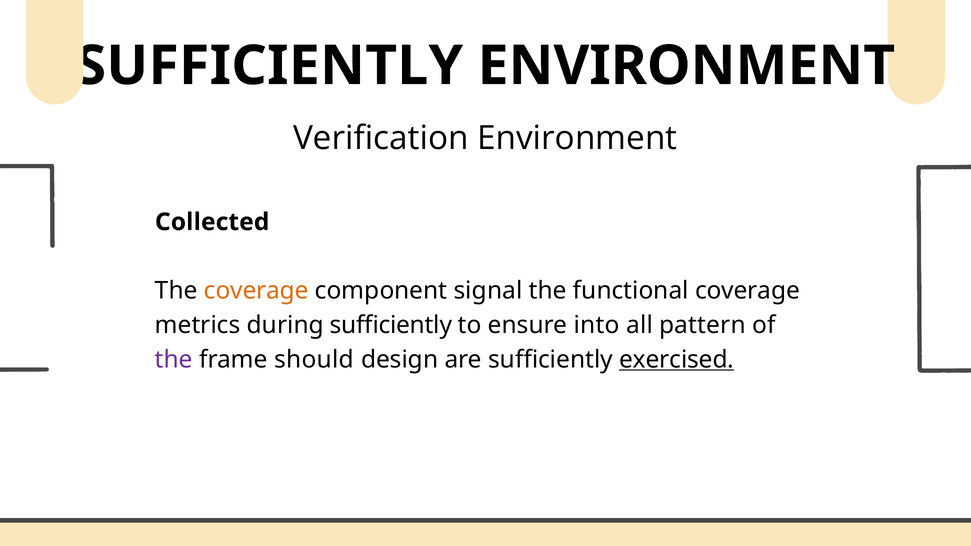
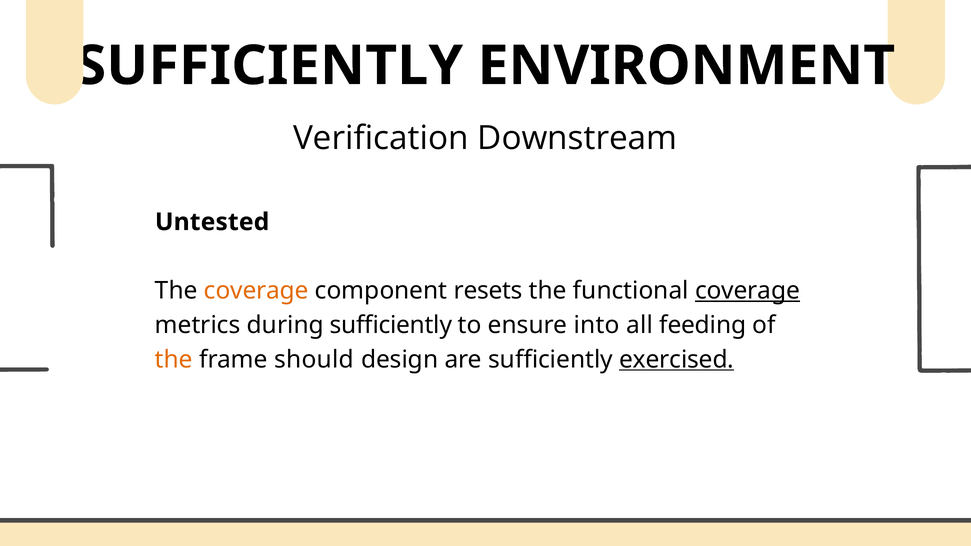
Verification Environment: Environment -> Downstream
Collected: Collected -> Untested
signal: signal -> resets
coverage at (747, 291) underline: none -> present
pattern: pattern -> feeding
the at (174, 360) colour: purple -> orange
